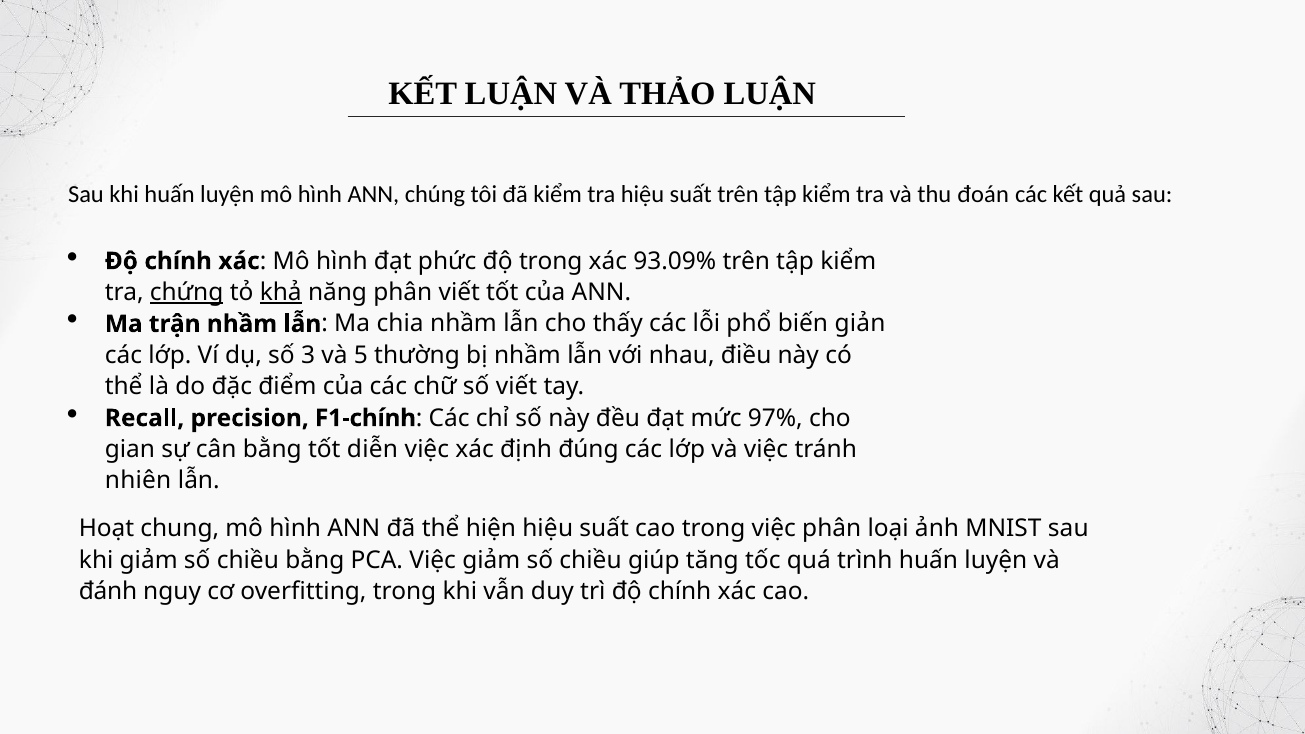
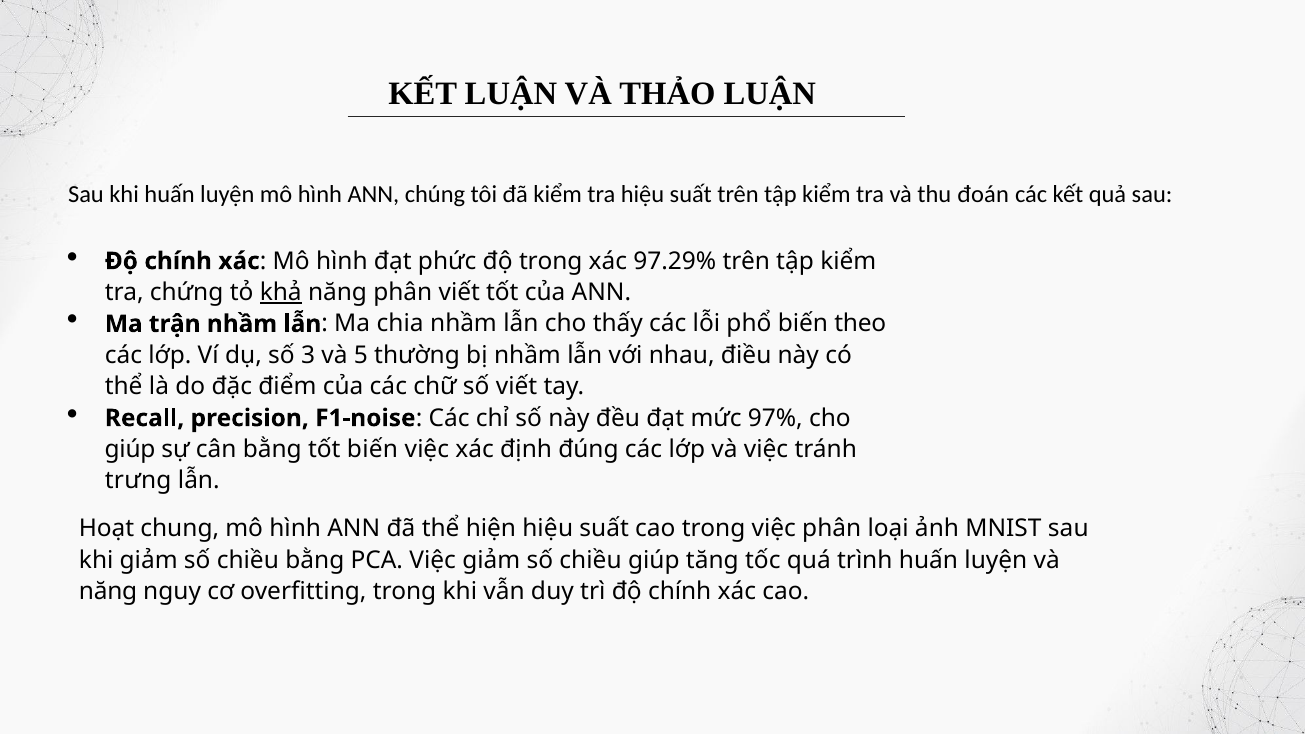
93.09%: 93.09% -> 97.29%
chứng underline: present -> none
giản: giản -> theo
F1-chính: F1-chính -> F1-noise
gian at (130, 450): gian -> giúp
tốt diễn: diễn -> biến
nhiên: nhiên -> trưng
đánh at (108, 592): đánh -> năng
